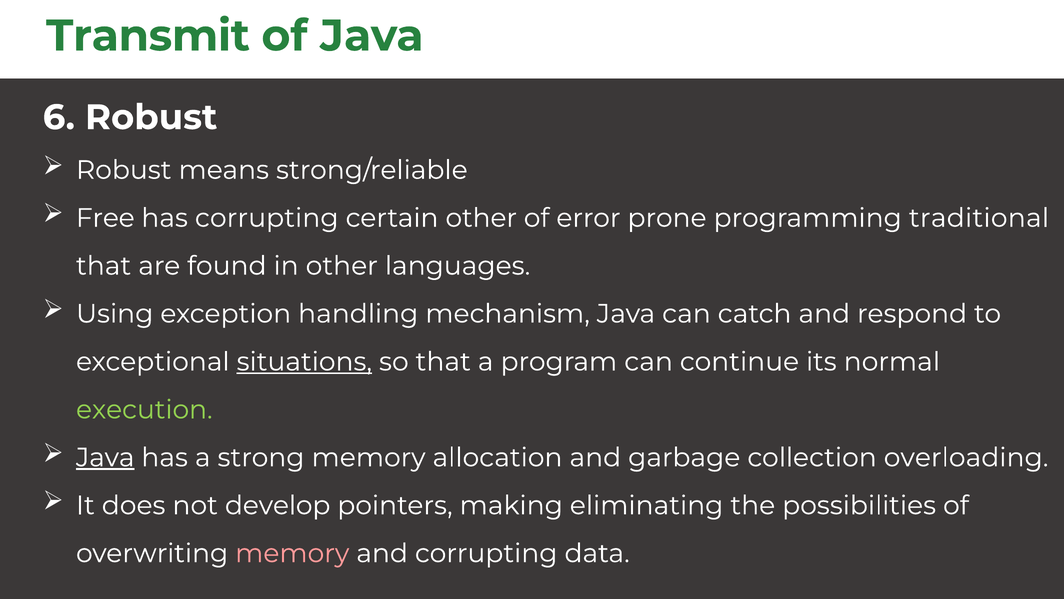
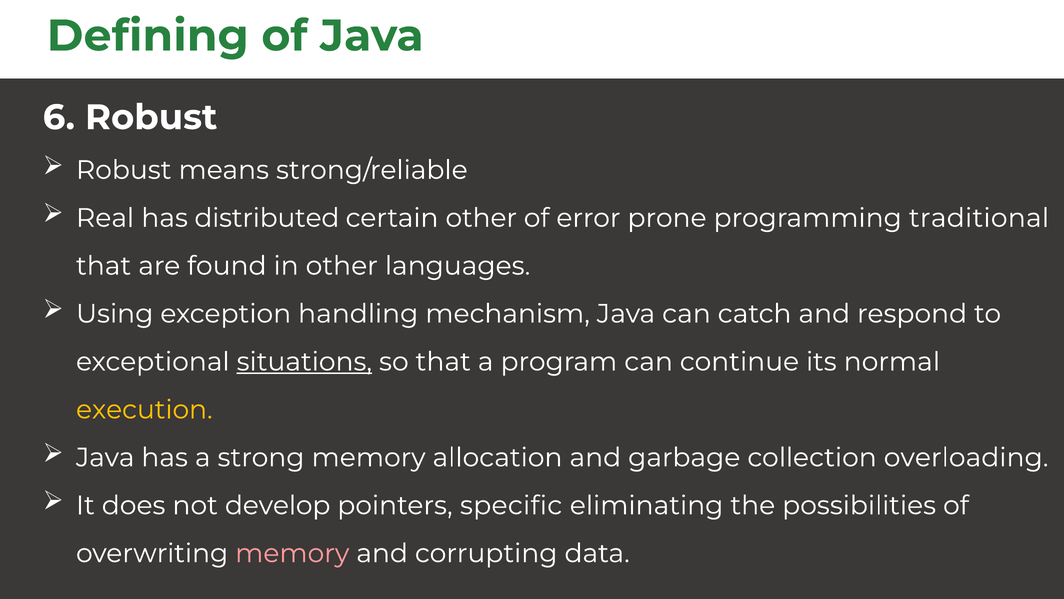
Transmit: Transmit -> Defining
Free: Free -> Real
has corrupting: corrupting -> distributed
execution colour: light green -> yellow
Java at (105, 457) underline: present -> none
making: making -> specific
